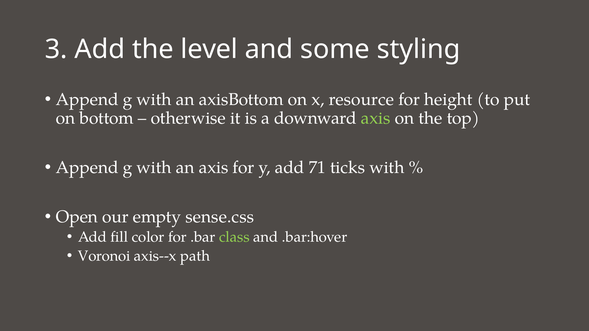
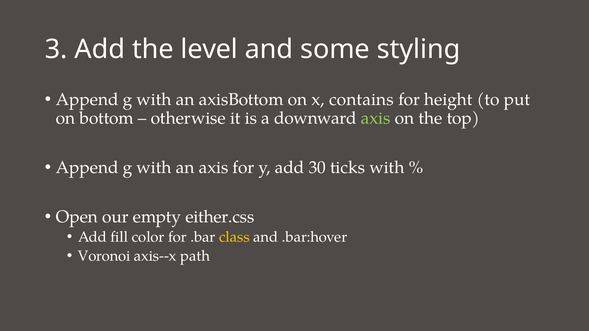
resource: resource -> contains
71: 71 -> 30
sense.css: sense.css -> either.css
class colour: light green -> yellow
